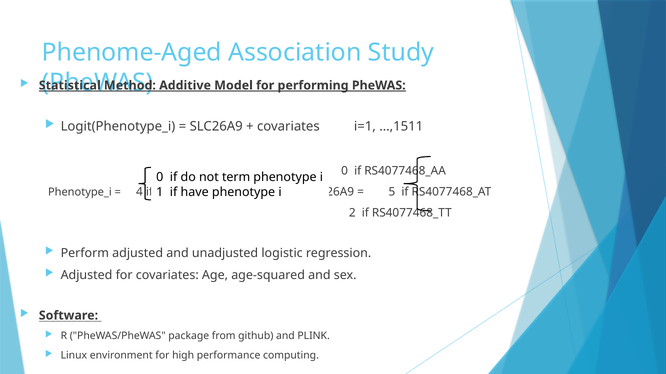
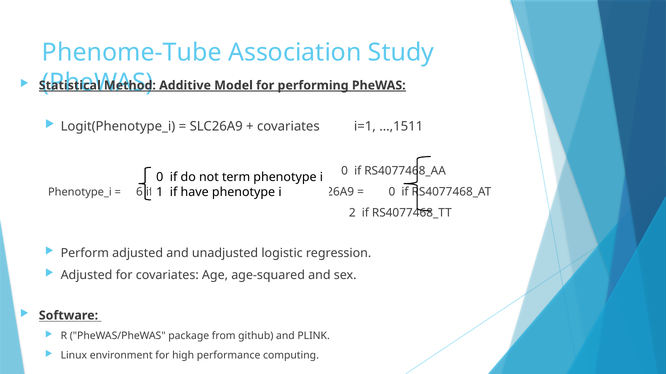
Phenome-Aged: Phenome-Aged -> Phenome-Tube
4: 4 -> 6
5 at (392, 192): 5 -> 0
